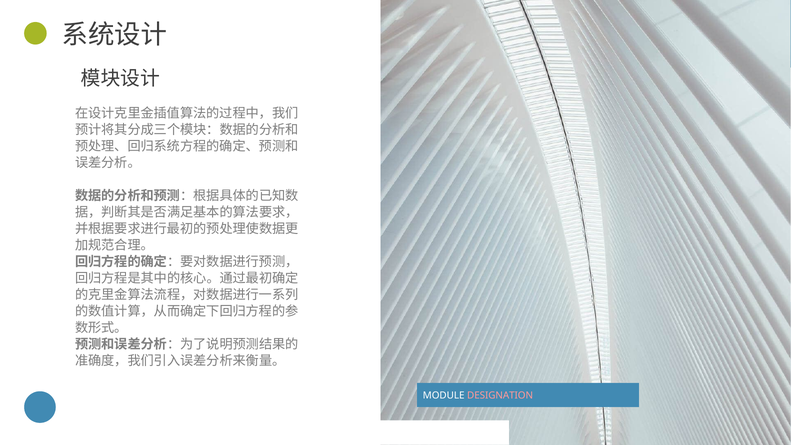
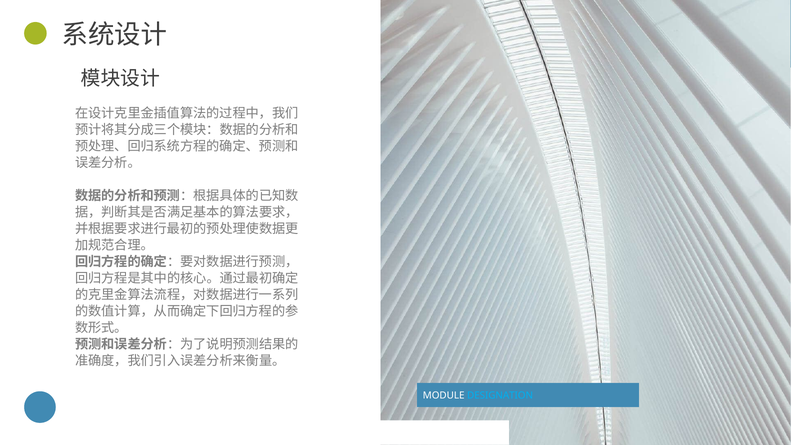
DESIGNATION colour: pink -> light blue
